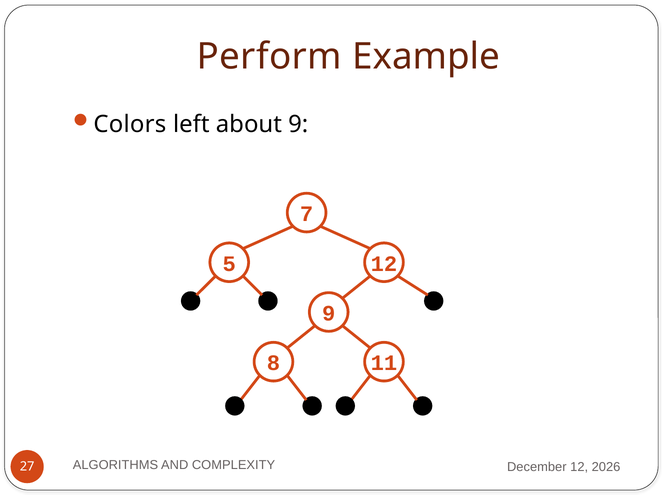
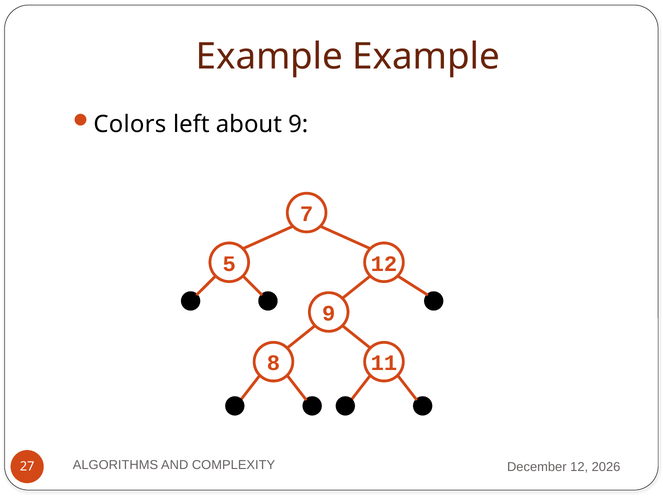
Perform at (269, 57): Perform -> Example
